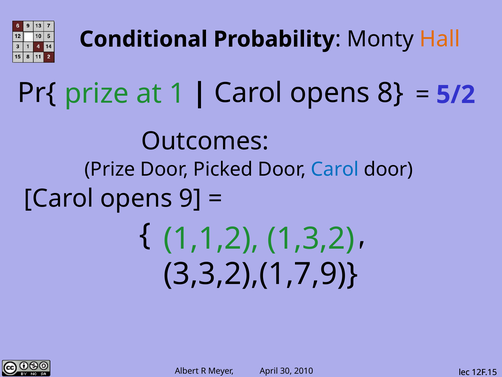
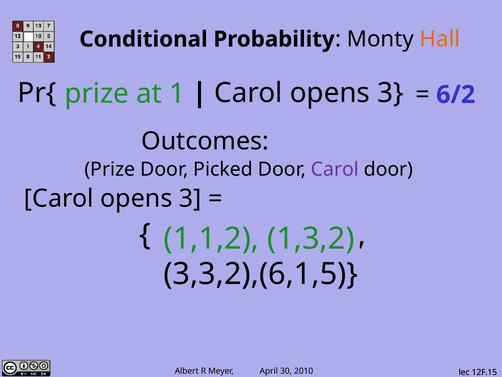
8 at (390, 93): 8 -> 3
5/2: 5/2 -> 6/2
Carol at (335, 169) colour: blue -> purple
9 at (190, 198): 9 -> 3
3,3,2),(1,7,9: 3,3,2),(1,7,9 -> 3,3,2),(6,1,5
